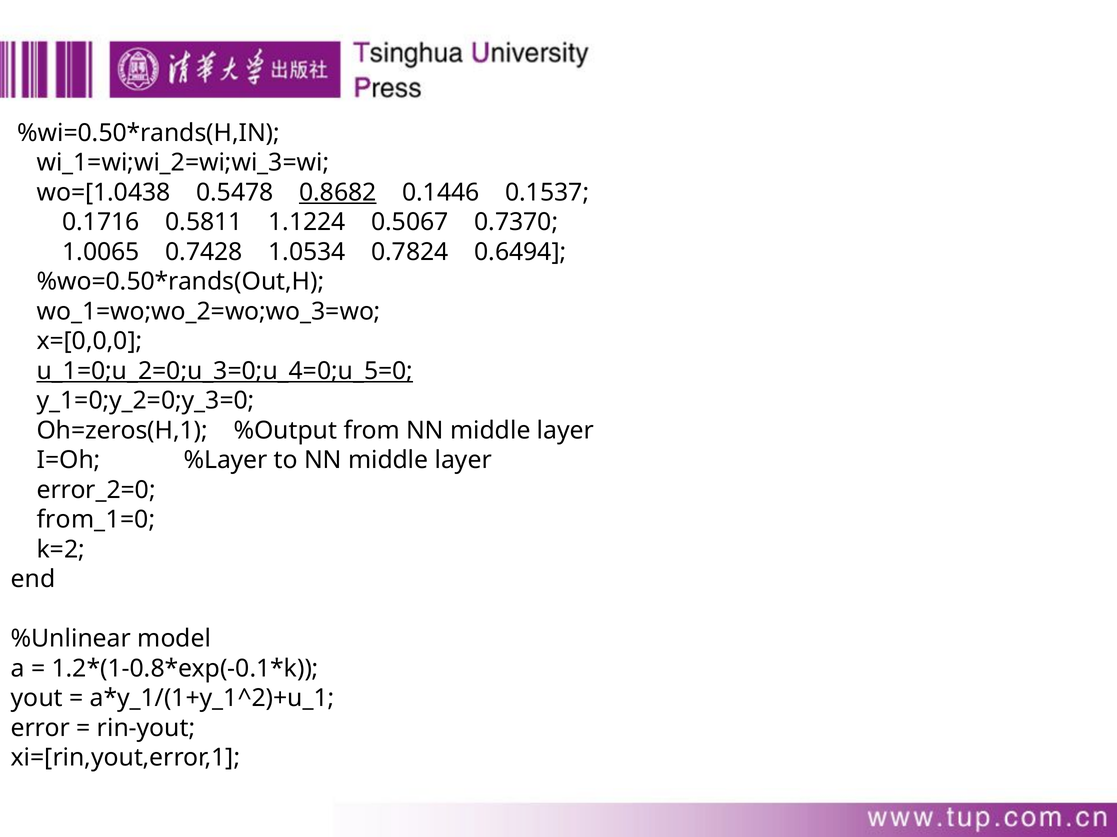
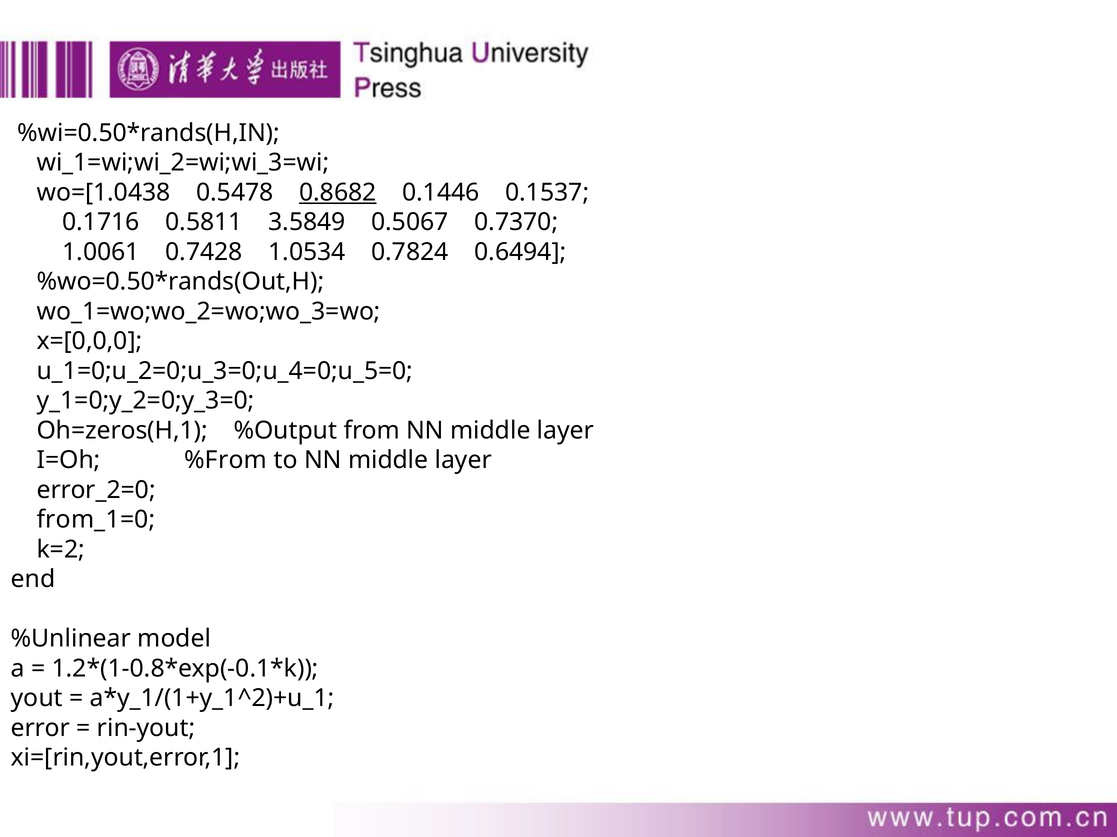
1.1224: 1.1224 -> 3.5849
1.0065: 1.0065 -> 1.0061
u_1=0;u_2=0;u_3=0;u_4=0;u_5=0 underline: present -> none
%Layer: %Layer -> %From
